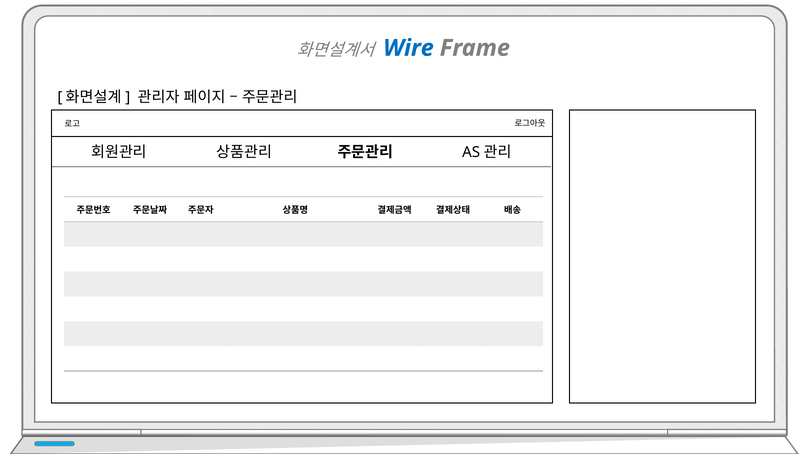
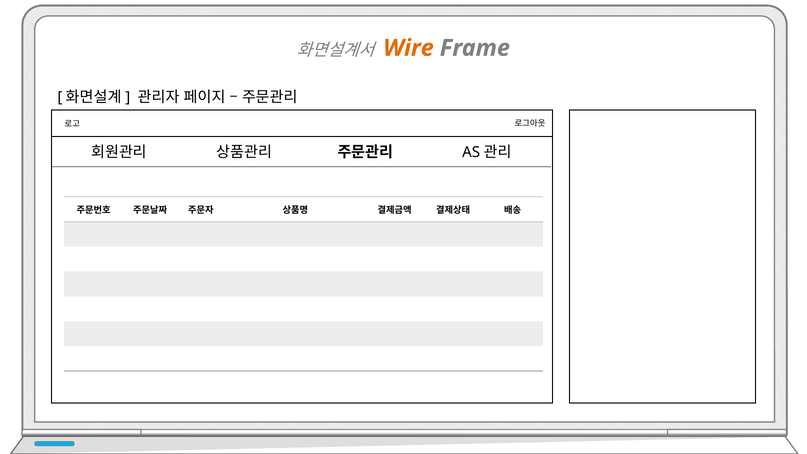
Wire colour: blue -> orange
